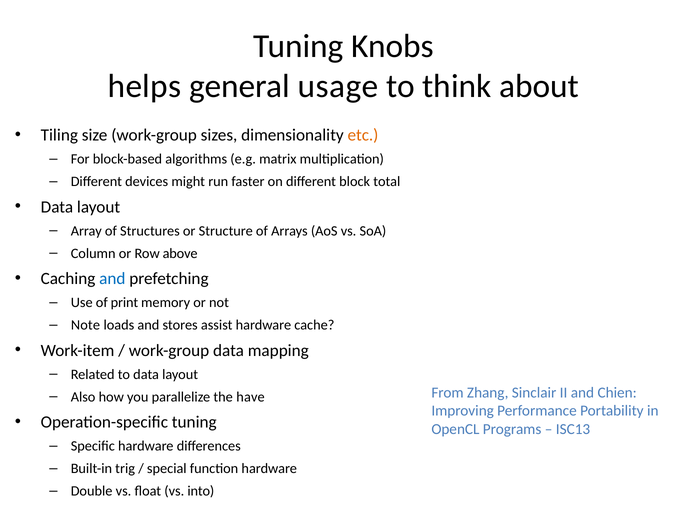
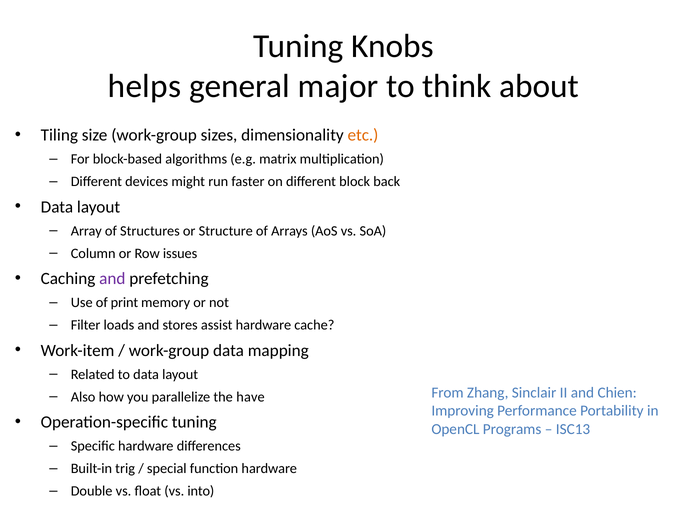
usage: usage -> major
total: total -> back
above: above -> issues
and at (112, 279) colour: blue -> purple
Note: Note -> Filter
